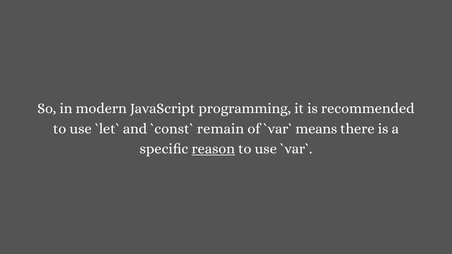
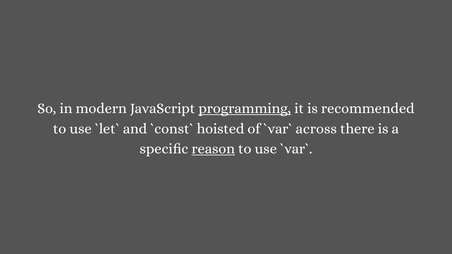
programming underline: none -> present
remain: remain -> hoisted
means: means -> across
